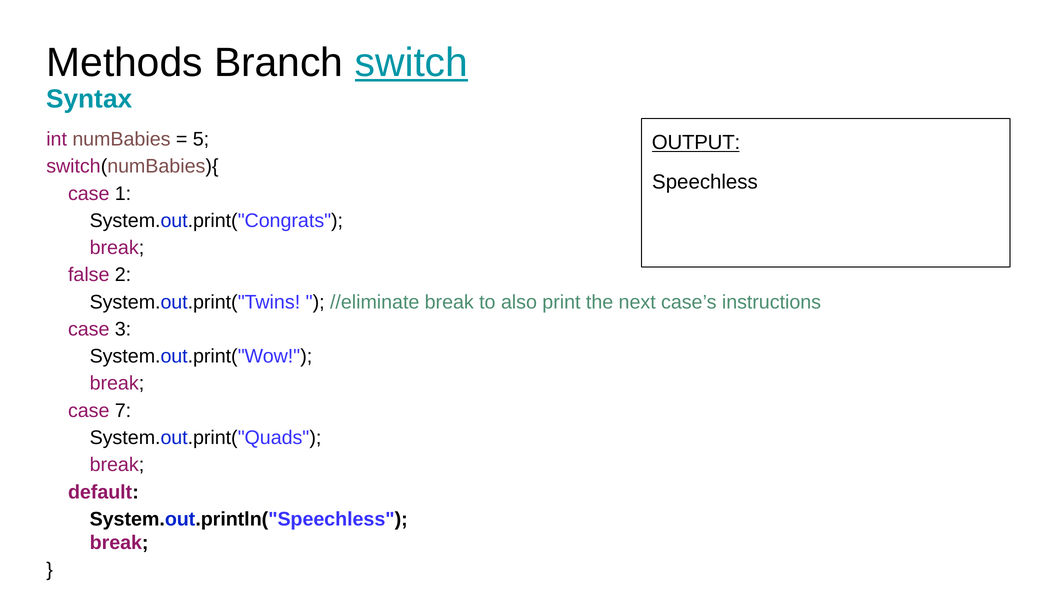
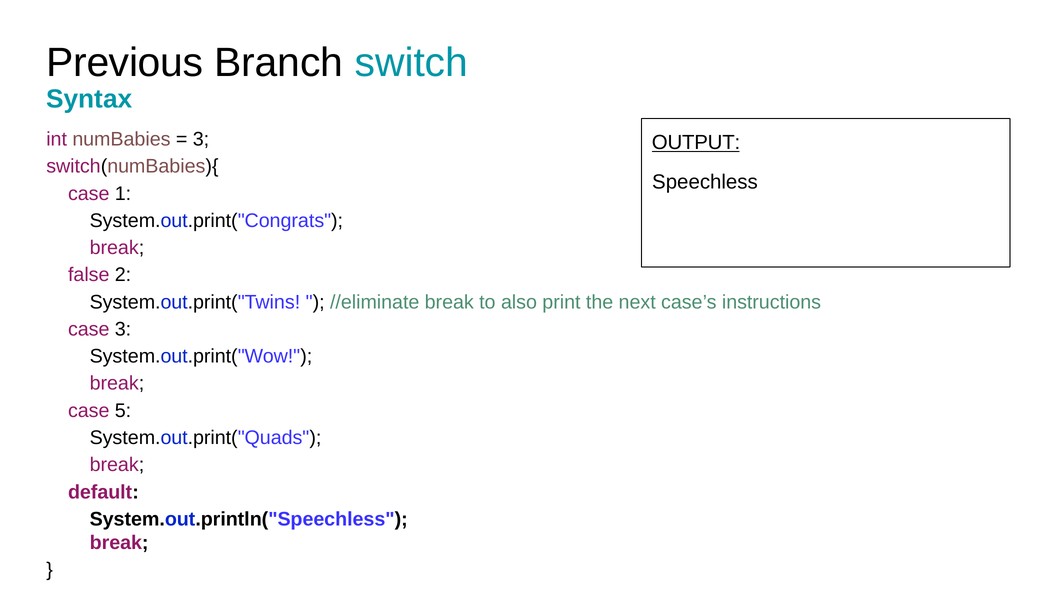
Methods: Methods -> Previous
switch underline: present -> none
5 at (201, 139): 5 -> 3
7: 7 -> 5
